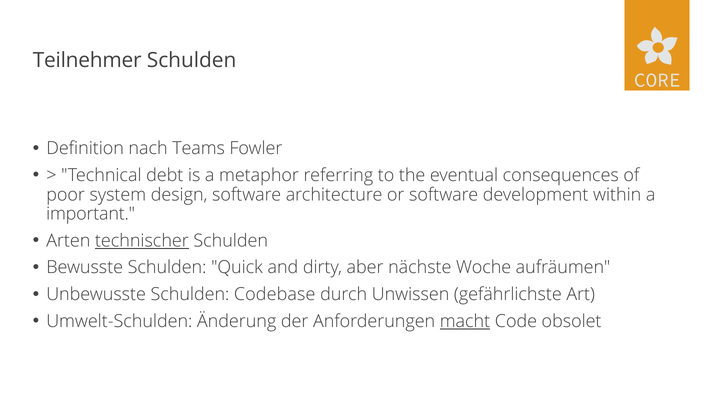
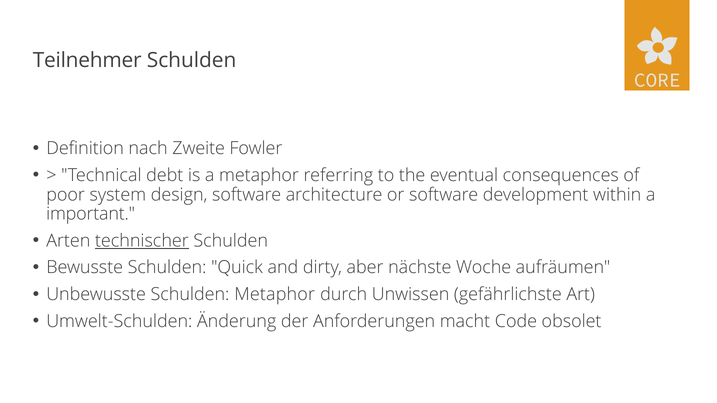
Teams: Teams -> Zweite
Schulden Codebase: Codebase -> Metaphor
macht underline: present -> none
